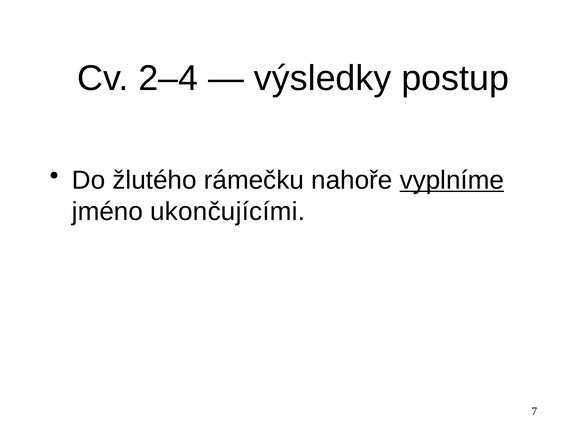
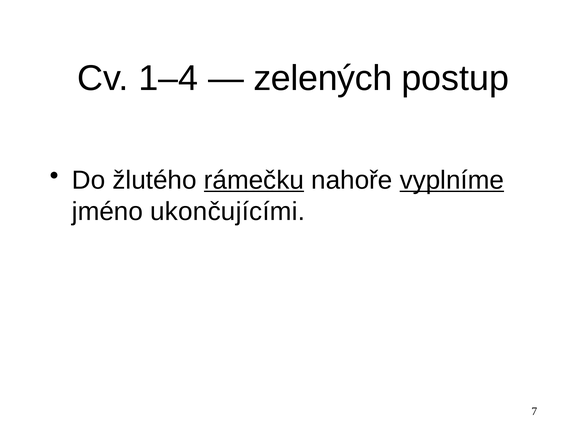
2–4: 2–4 -> 1–4
výsledky: výsledky -> zelených
rámečku underline: none -> present
